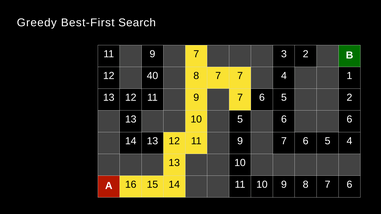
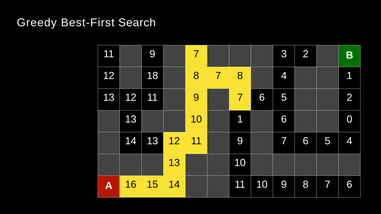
40: 40 -> 18
7 7: 7 -> 8
10 5: 5 -> 1
6 6: 6 -> 0
